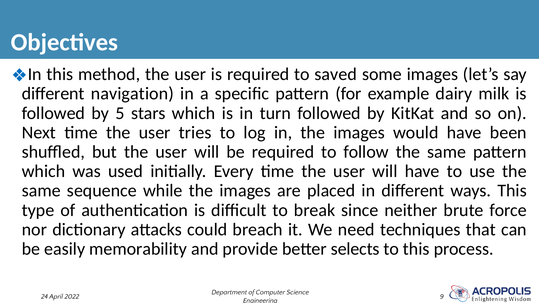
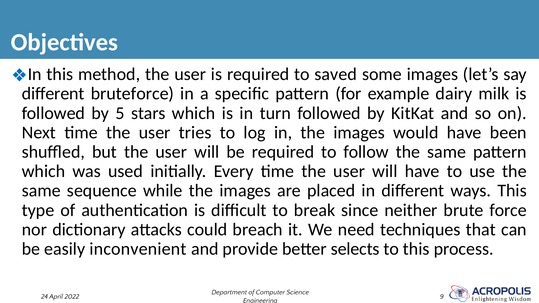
navigation: navigation -> bruteforce
memorability: memorability -> inconvenient
